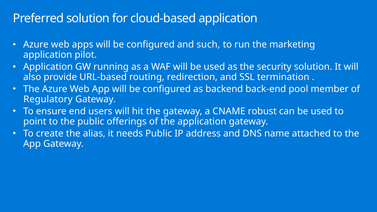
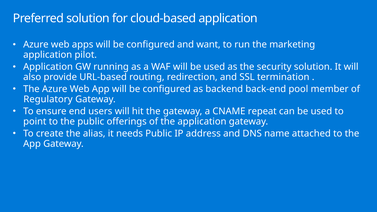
such: such -> want
robust: robust -> repeat
